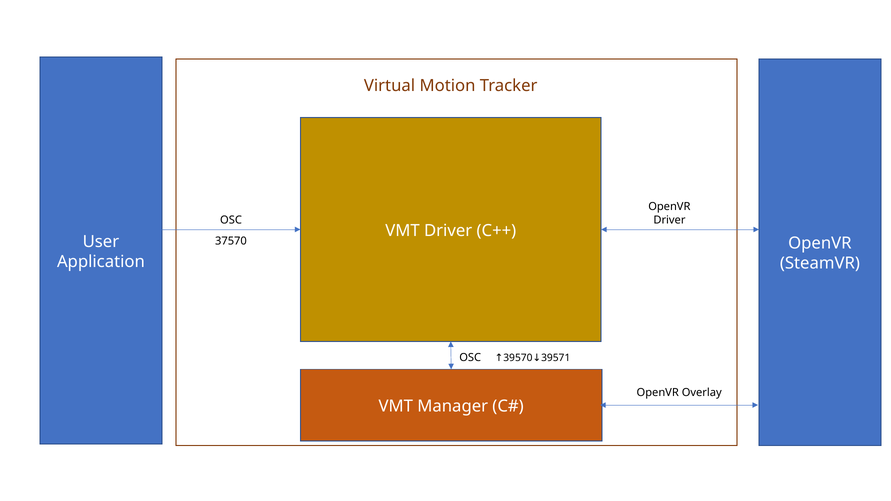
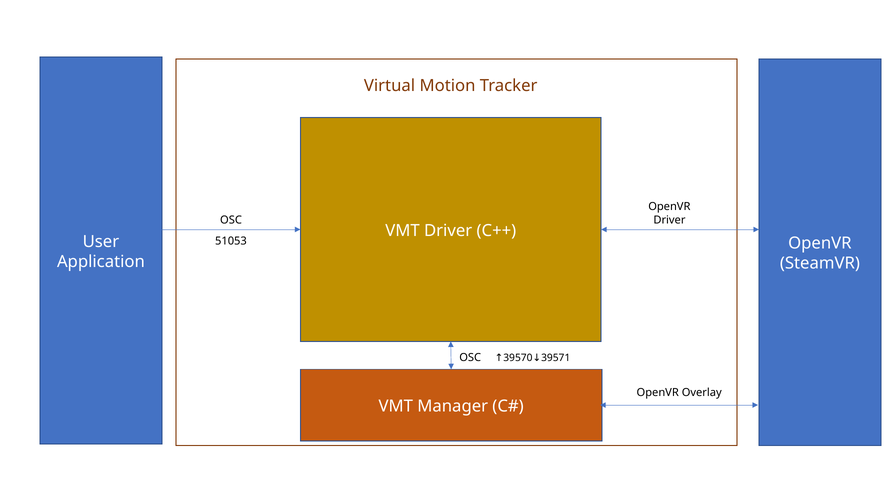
37570: 37570 -> 51053
